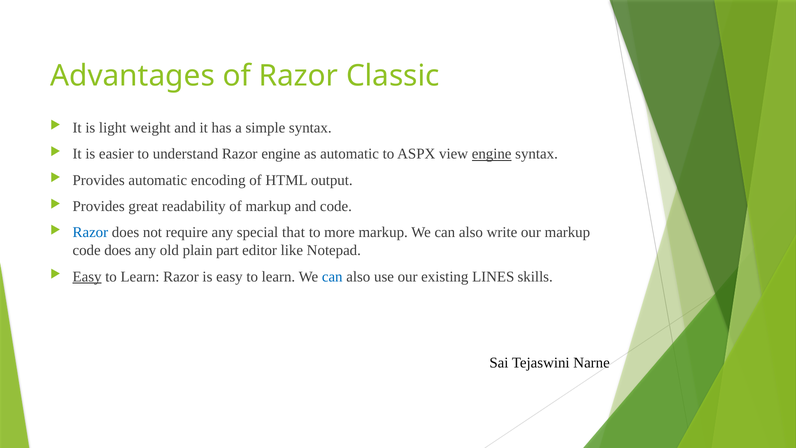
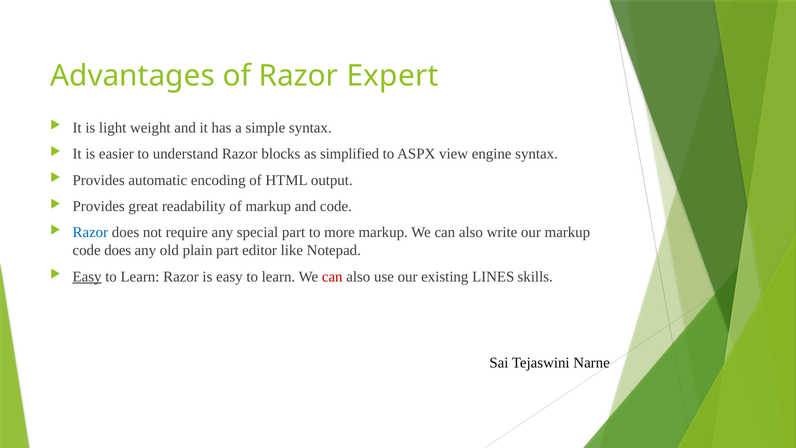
Classic: Classic -> Expert
Razor engine: engine -> blocks
as automatic: automatic -> simplified
engine at (492, 154) underline: present -> none
special that: that -> part
can at (332, 277) colour: blue -> red
